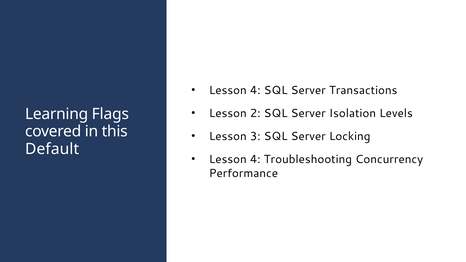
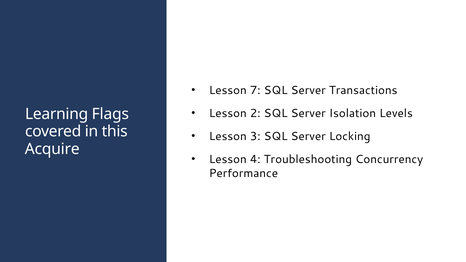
4 at (255, 90): 4 -> 7
Default: Default -> Acquire
